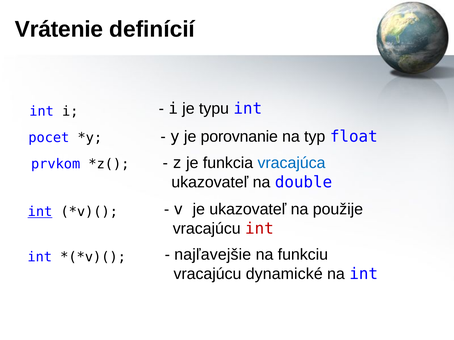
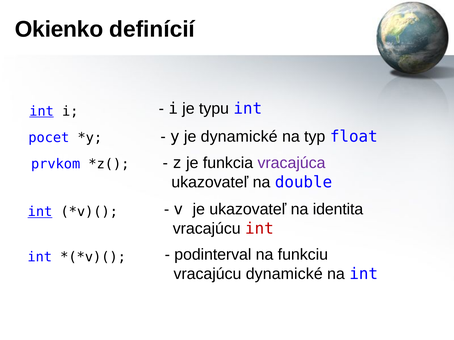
Vrátenie: Vrátenie -> Okienko
int at (42, 111) underline: none -> present
je porovnanie: porovnanie -> dynamické
vracajúca colour: blue -> purple
použije: použije -> identita
najľavejšie: najľavejšie -> podinterval
